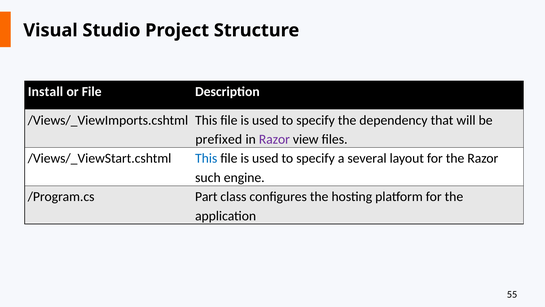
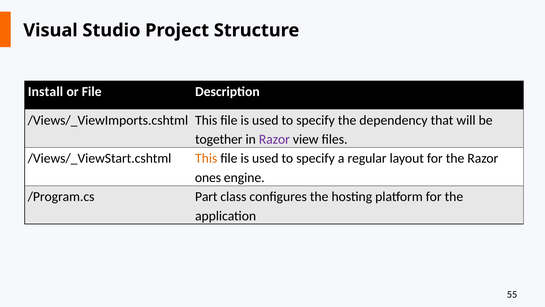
prefixed: prefixed -> together
This at (206, 158) colour: blue -> orange
several: several -> regular
such: such -> ones
